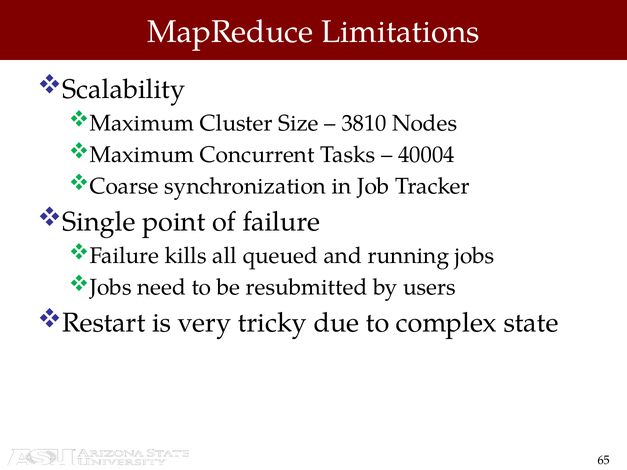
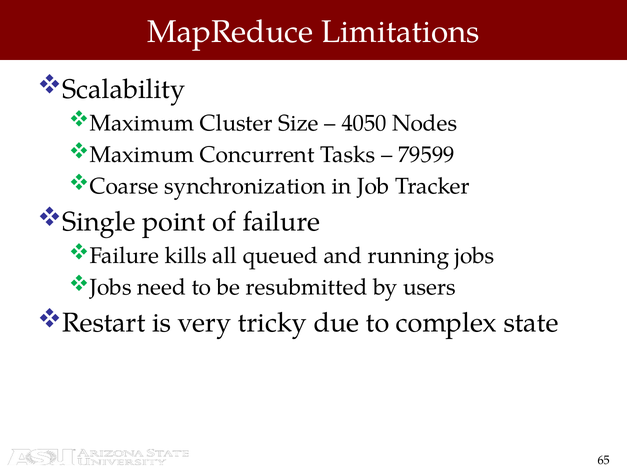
3810: 3810 -> 4050
40004: 40004 -> 79599
